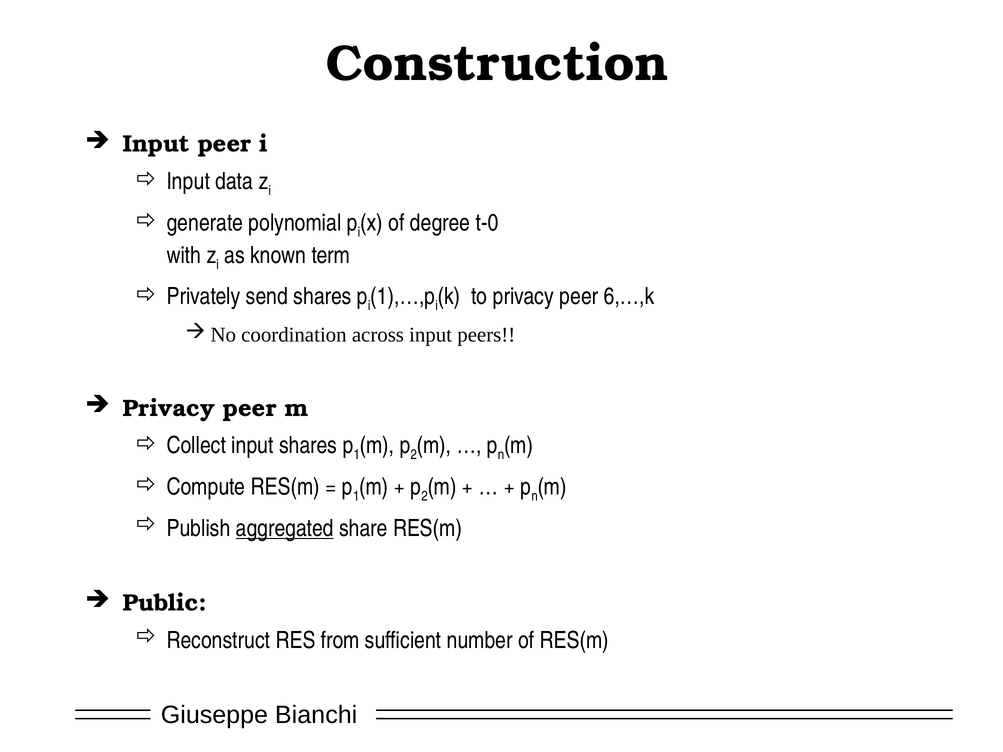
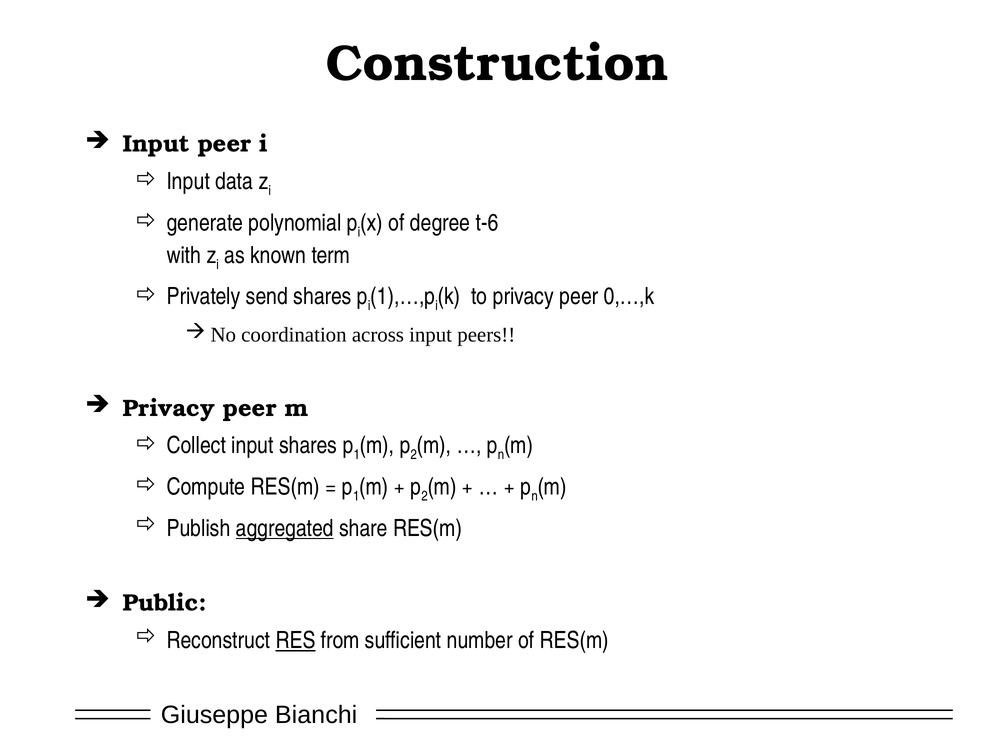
t-0: t-0 -> t-6
6,…,k: 6,…,k -> 0,…,k
RES underline: none -> present
